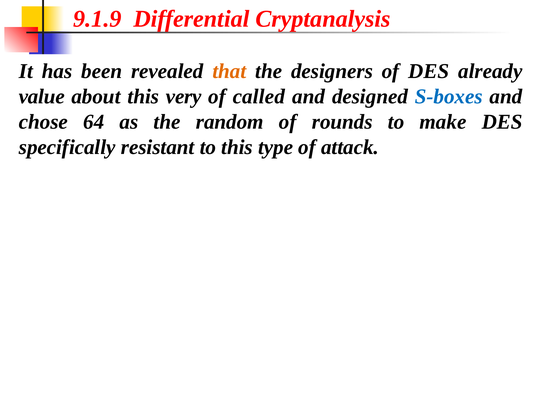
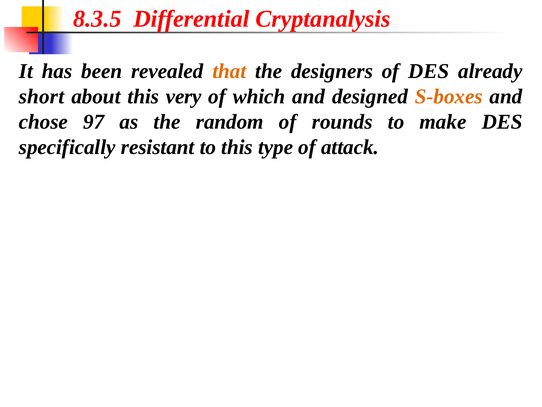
9.1.9: 9.1.9 -> 8.3.5
value: value -> short
called: called -> which
S-boxes colour: blue -> orange
64: 64 -> 97
